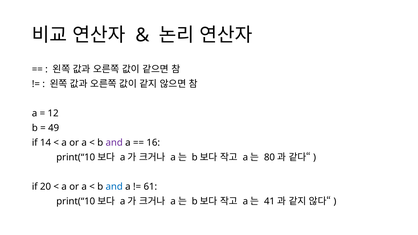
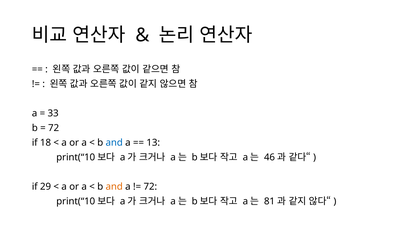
12: 12 -> 33
49 at (54, 128): 49 -> 72
14: 14 -> 18
and at (114, 143) colour: purple -> blue
16: 16 -> 13
80: 80 -> 46
20: 20 -> 29
and at (114, 187) colour: blue -> orange
61 at (150, 187): 61 -> 72
41: 41 -> 81
